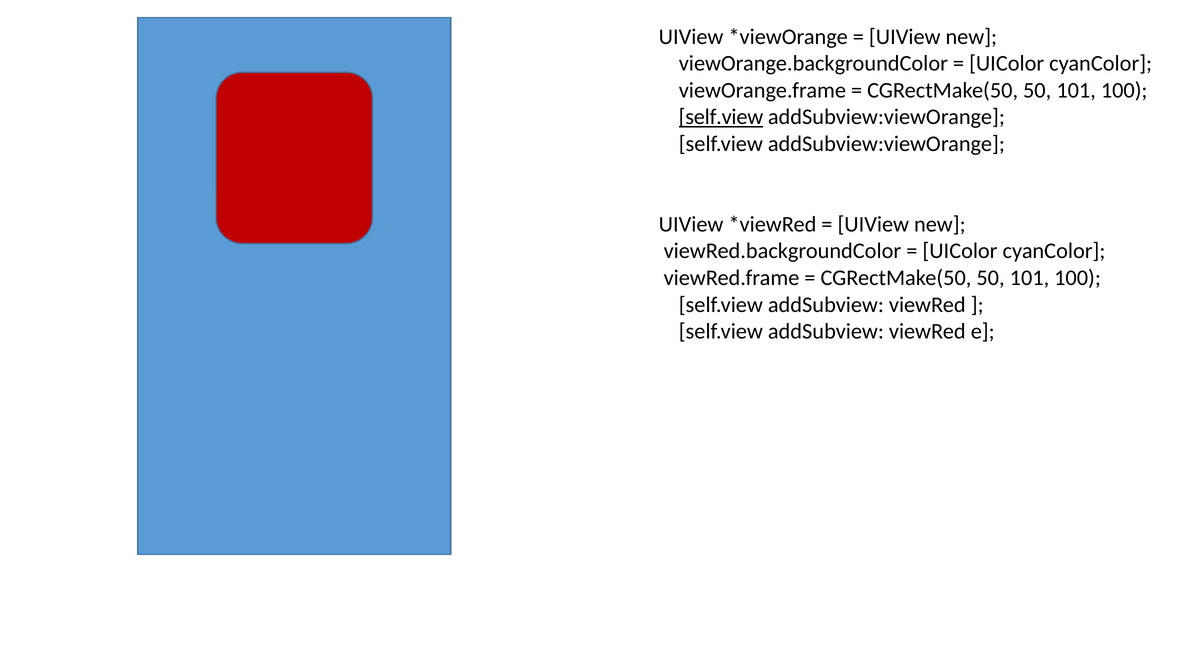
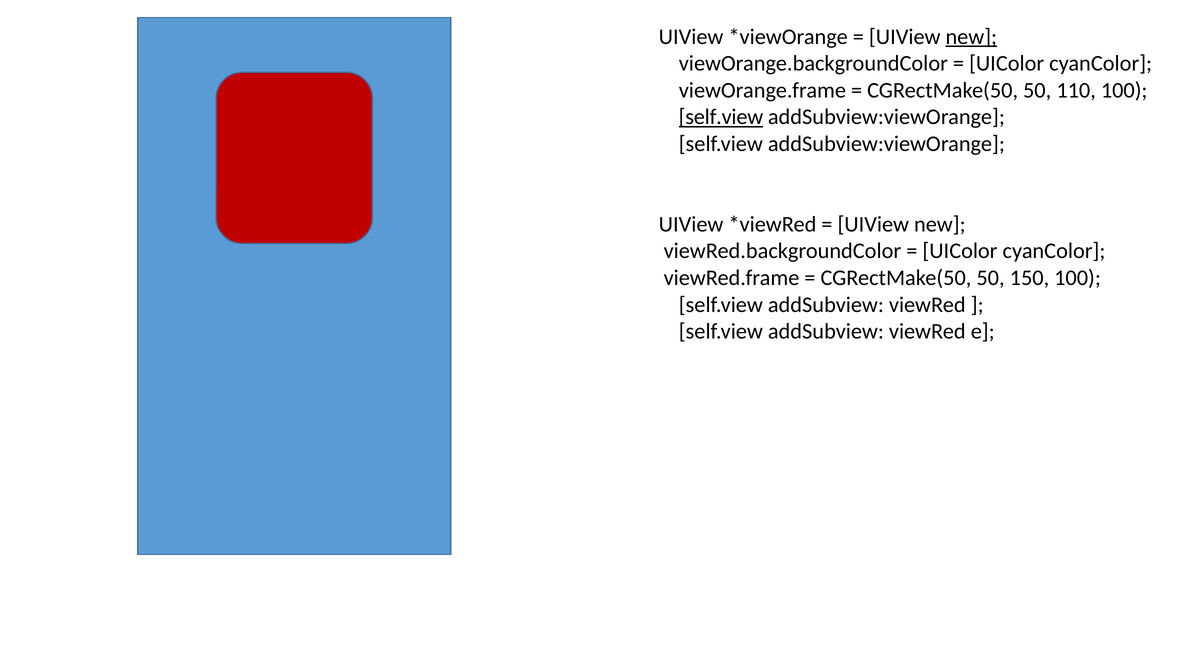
new at (971, 37) underline: none -> present
101 at (1076, 90): 101 -> 110
101 at (1029, 278): 101 -> 150
